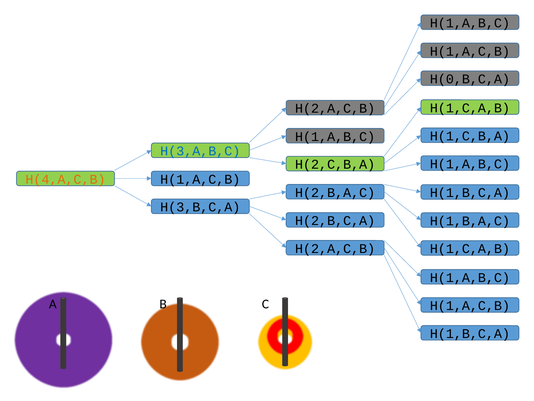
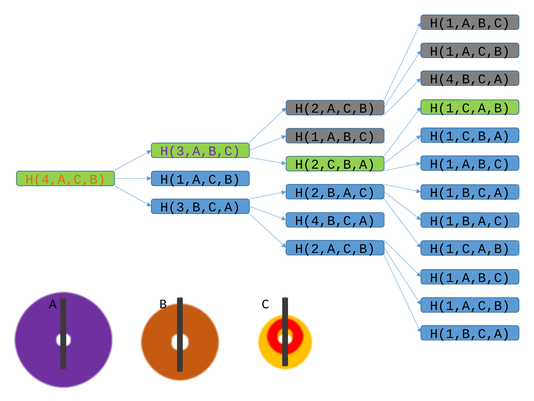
H(0,B,C,A at (470, 79): H(0,B,C,A -> H(4,B,C,A
H(3,A,B,C colour: blue -> purple
H(2,B,C,A at (335, 221): H(2,B,C,A -> H(4,B,C,A
